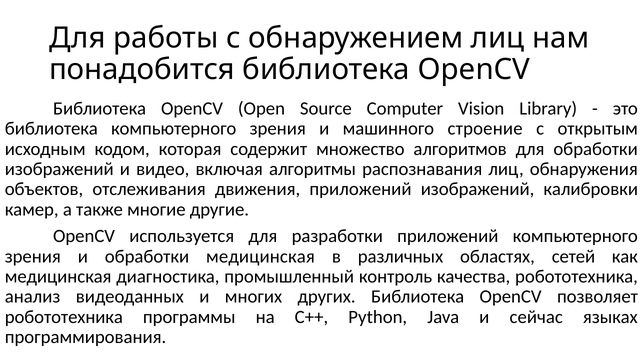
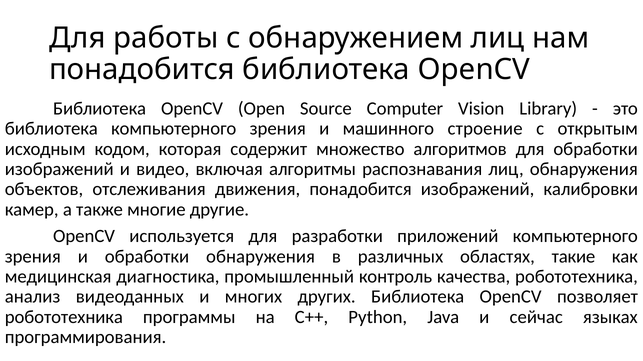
движения приложений: приложений -> понадобится
обработки медицинская: медицинская -> обнаружения
сетей: сетей -> такие
